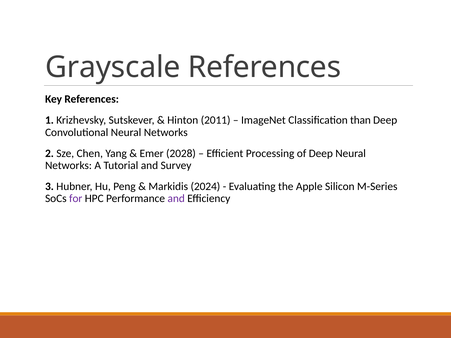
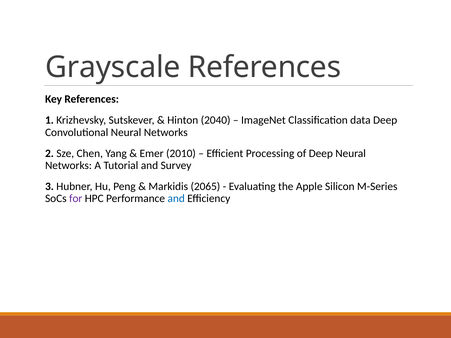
2011: 2011 -> 2040
than: than -> data
2028: 2028 -> 2010
2024: 2024 -> 2065
and at (176, 199) colour: purple -> blue
